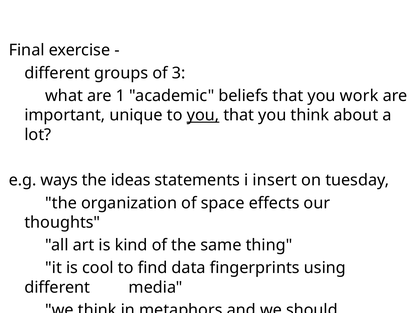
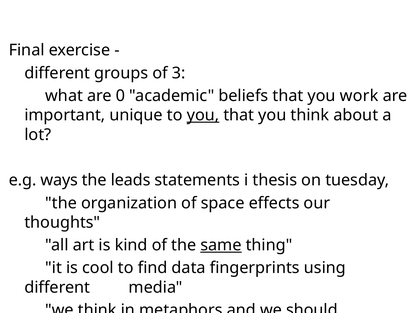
1: 1 -> 0
ideas: ideas -> leads
insert: insert -> thesis
same underline: none -> present
